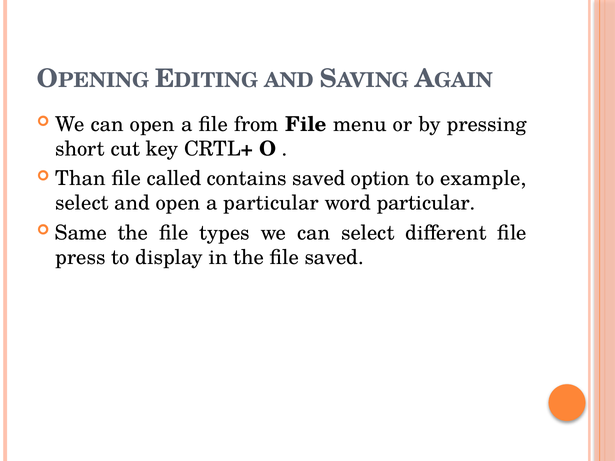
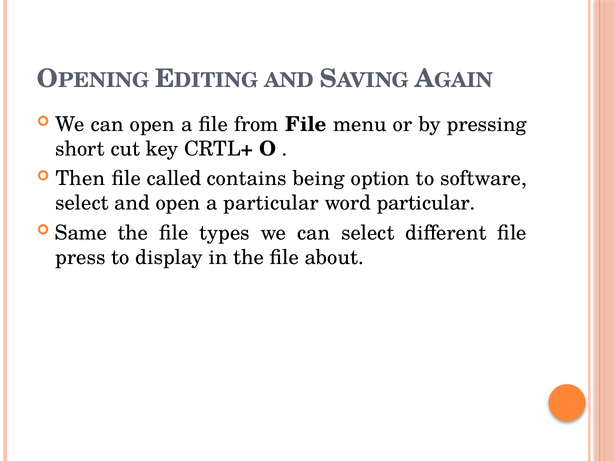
Than: Than -> Then
contains saved: saved -> being
example: example -> software
file saved: saved -> about
